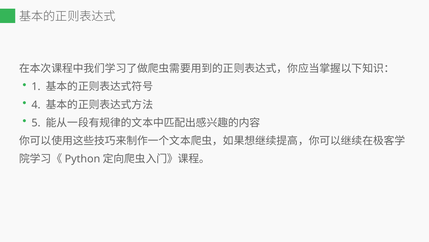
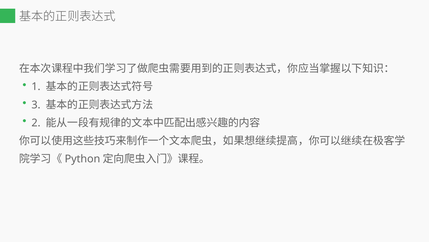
4: 4 -> 3
5: 5 -> 2
